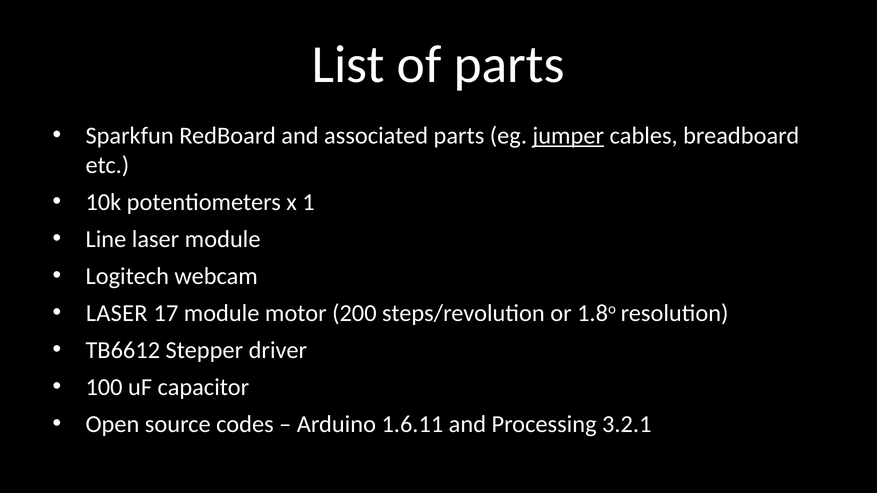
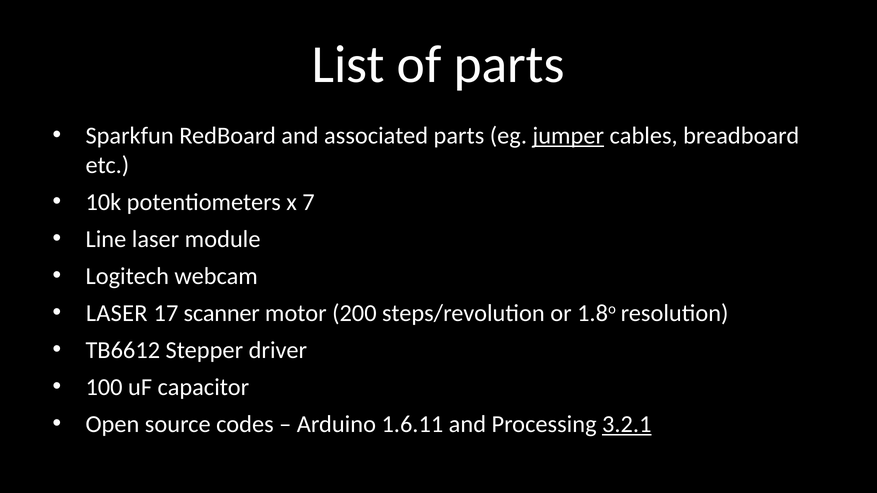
1: 1 -> 7
17 module: module -> scanner
3.2.1 underline: none -> present
